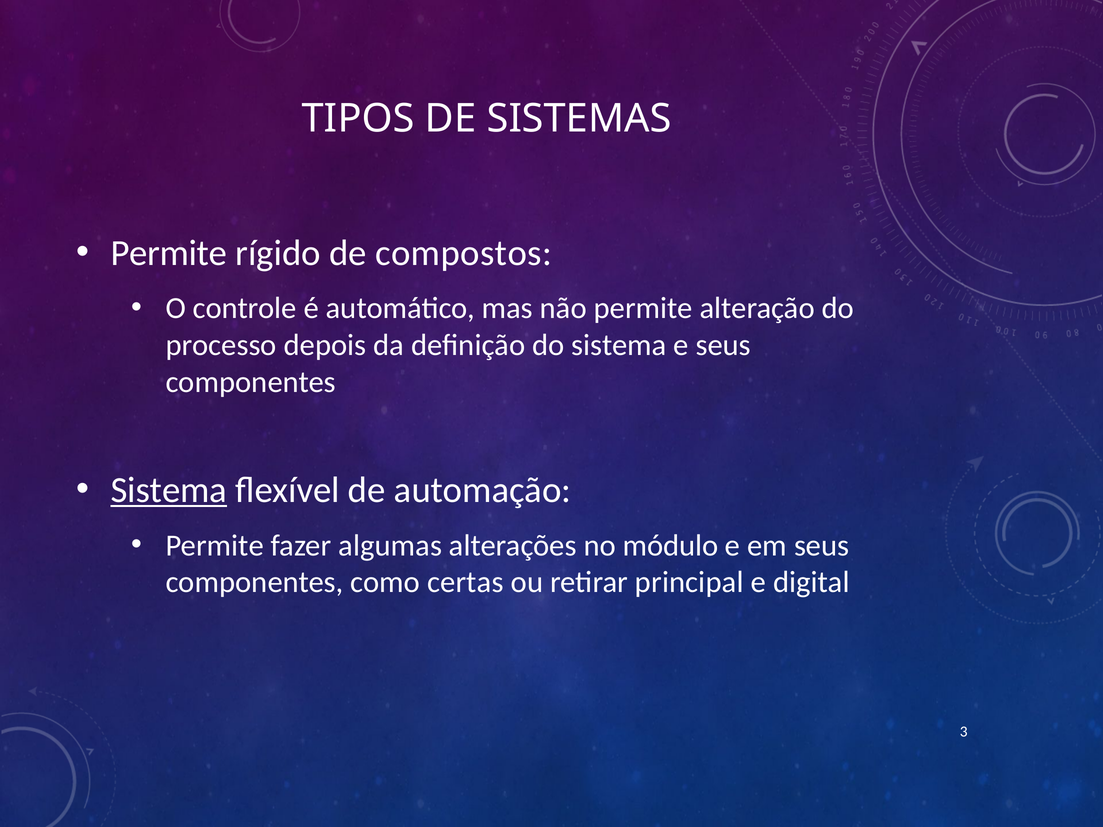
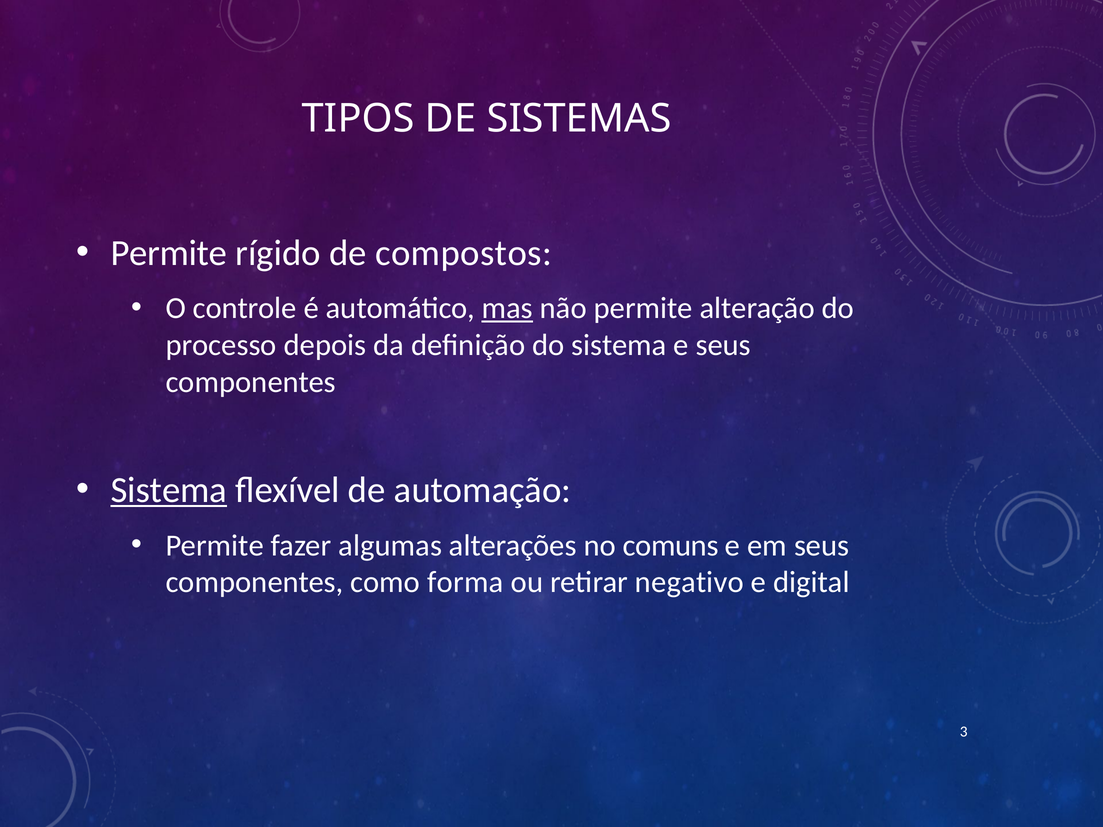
mas underline: none -> present
módulo: módulo -> comuns
certas: certas -> forma
principal: principal -> negativo
